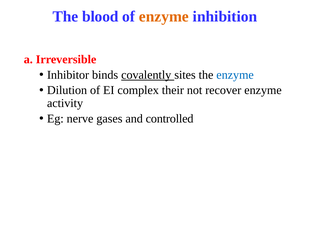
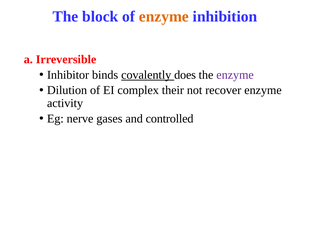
blood: blood -> block
sites: sites -> does
enzyme at (235, 75) colour: blue -> purple
